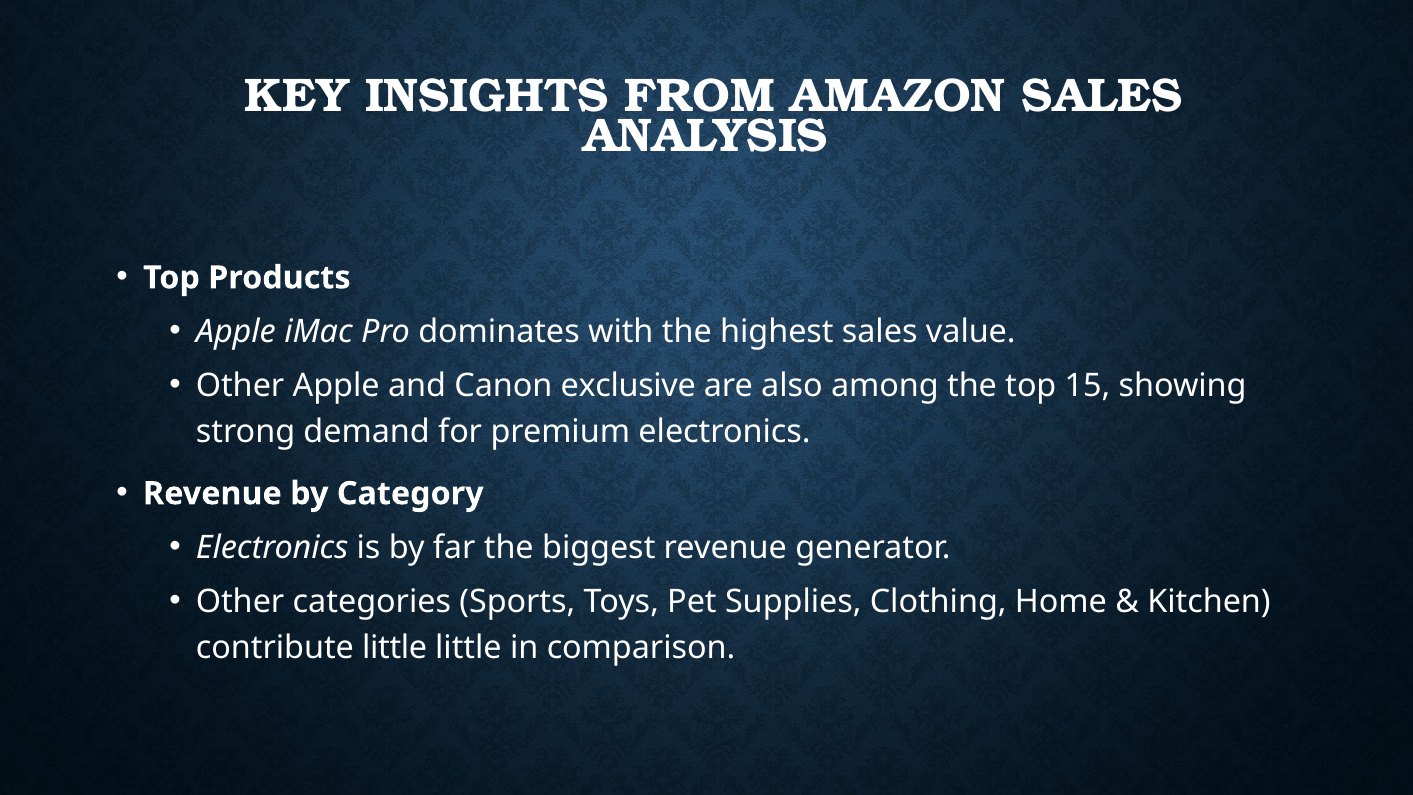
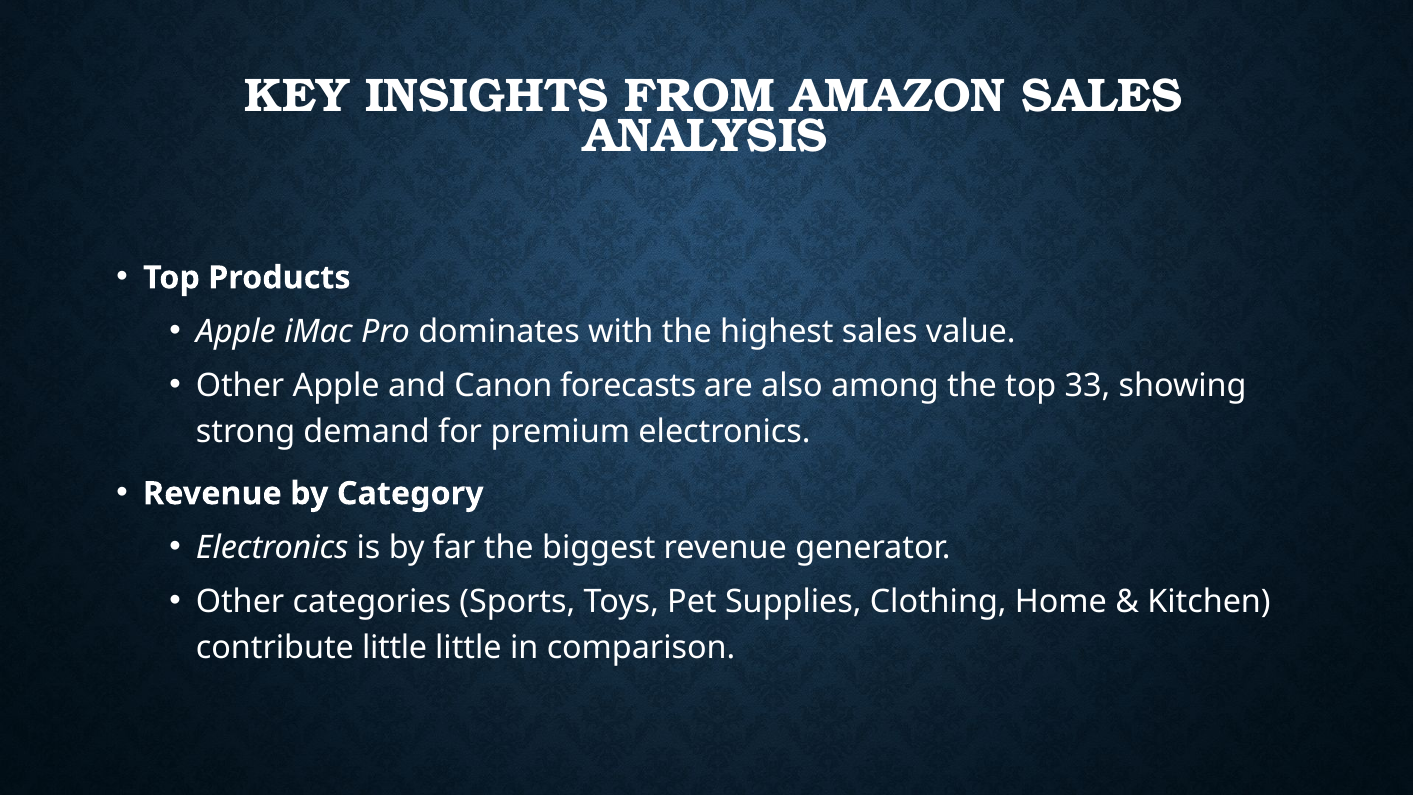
exclusive: exclusive -> forecasts
15: 15 -> 33
